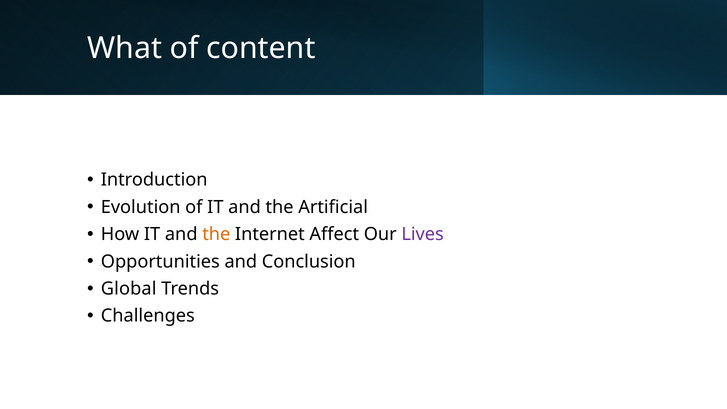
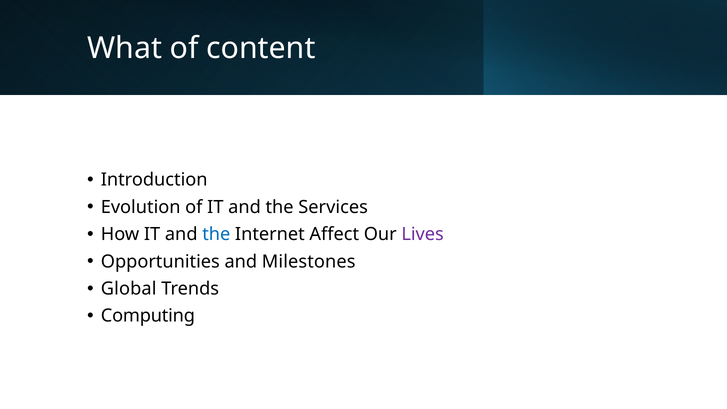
Artificial: Artificial -> Services
the at (216, 234) colour: orange -> blue
Conclusion: Conclusion -> Milestones
Challenges: Challenges -> Computing
